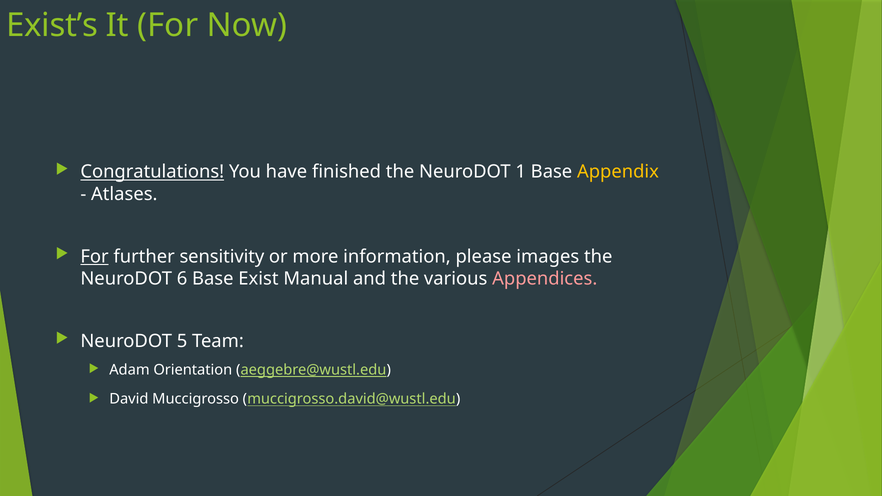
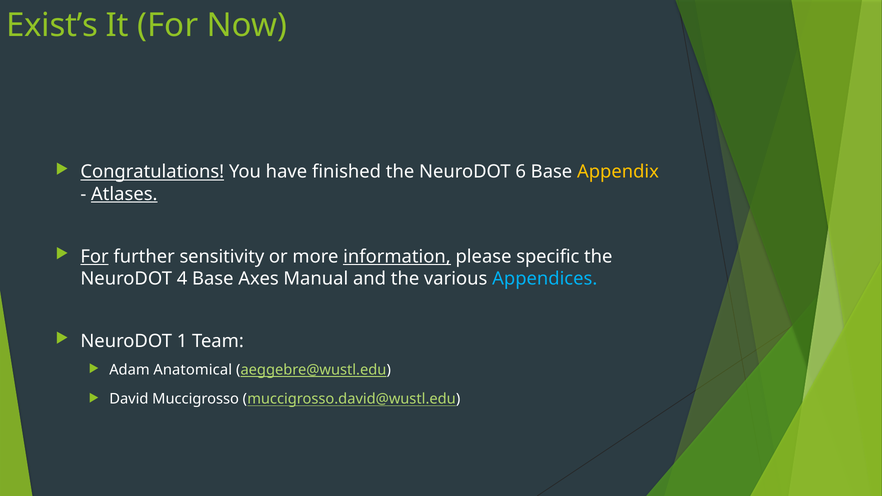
1: 1 -> 6
Atlases underline: none -> present
information underline: none -> present
images: images -> specific
6: 6 -> 4
Exist: Exist -> Axes
Appendices colour: pink -> light blue
5: 5 -> 1
Orientation: Orientation -> Anatomical
